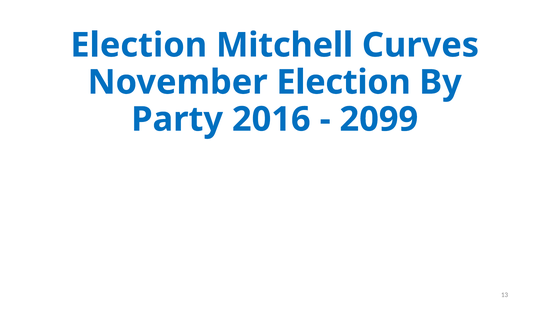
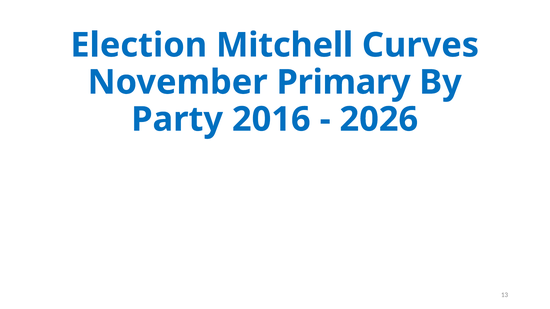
November Election: Election -> Primary
2099: 2099 -> 2026
